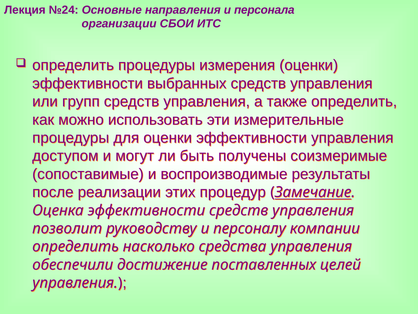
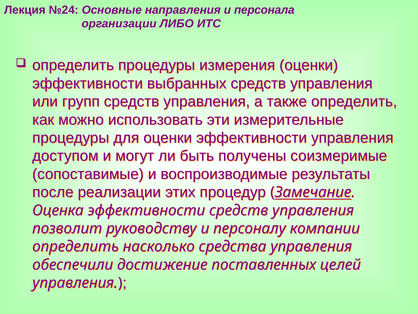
СБОИ: СБОИ -> ЛИБО
